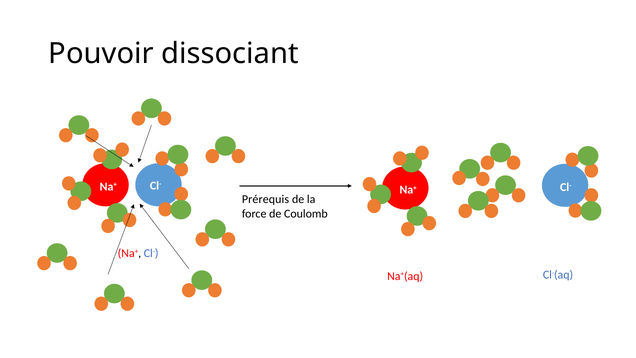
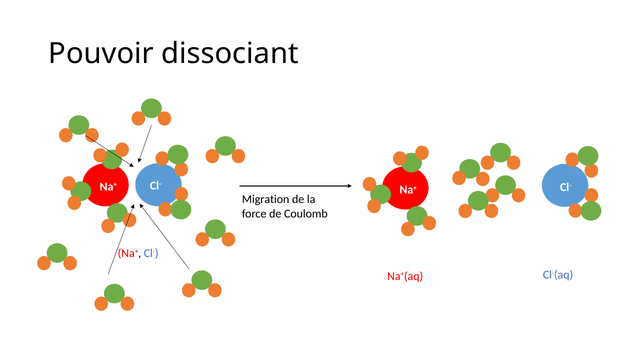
Prérequis: Prérequis -> Migration
